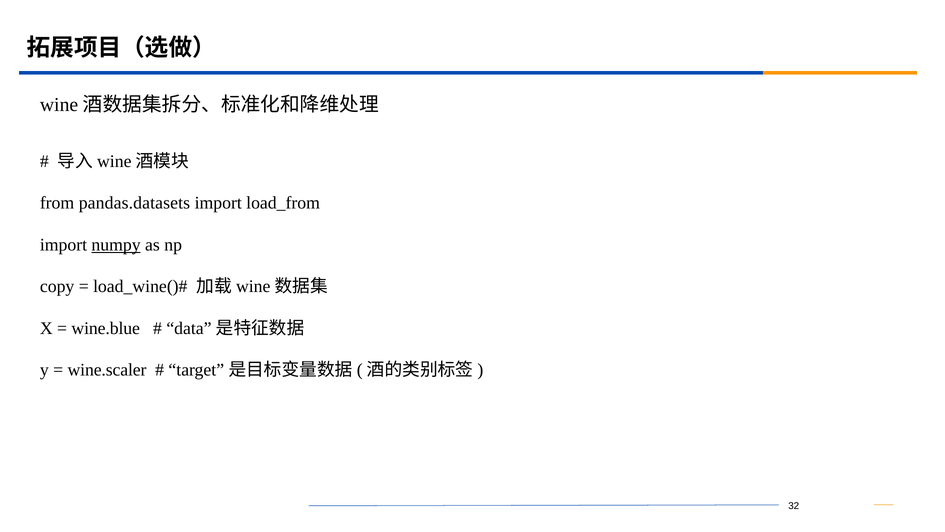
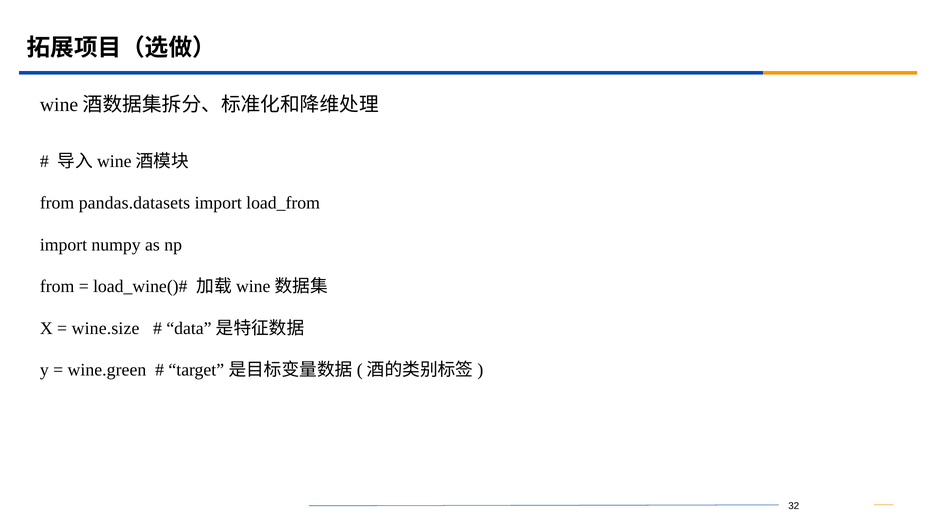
numpy underline: present -> none
copy at (57, 286): copy -> from
wine.blue: wine.blue -> wine.size
wine.scaler: wine.scaler -> wine.green
